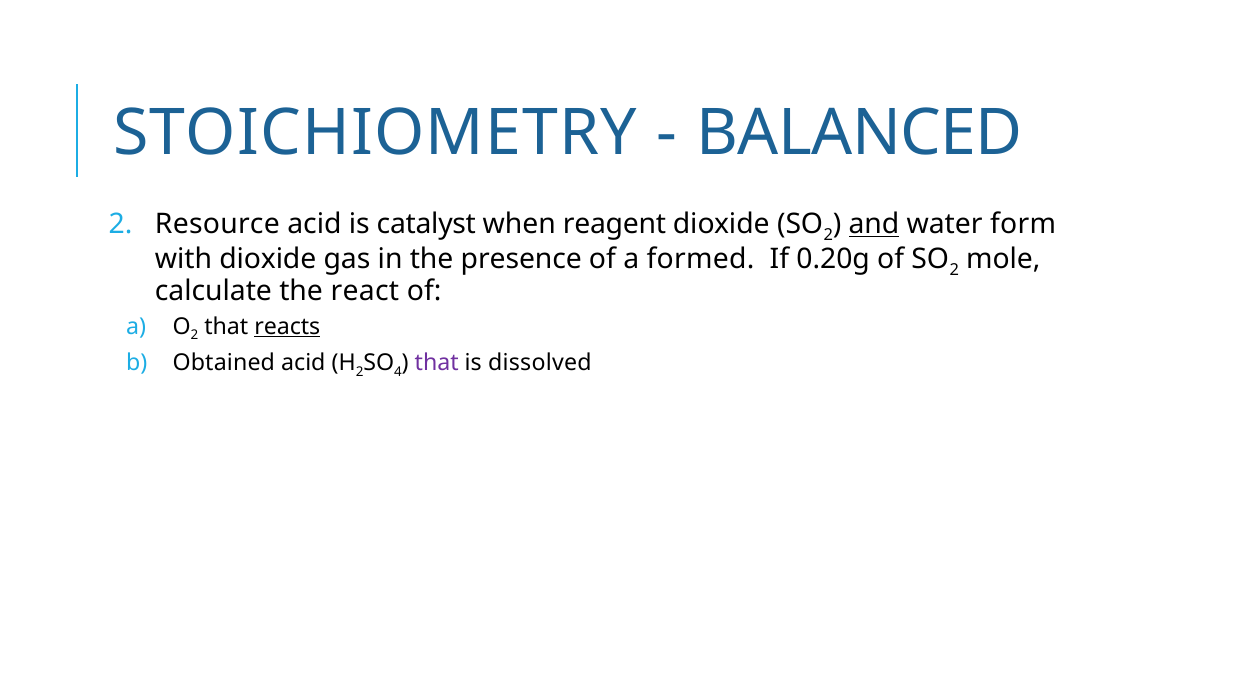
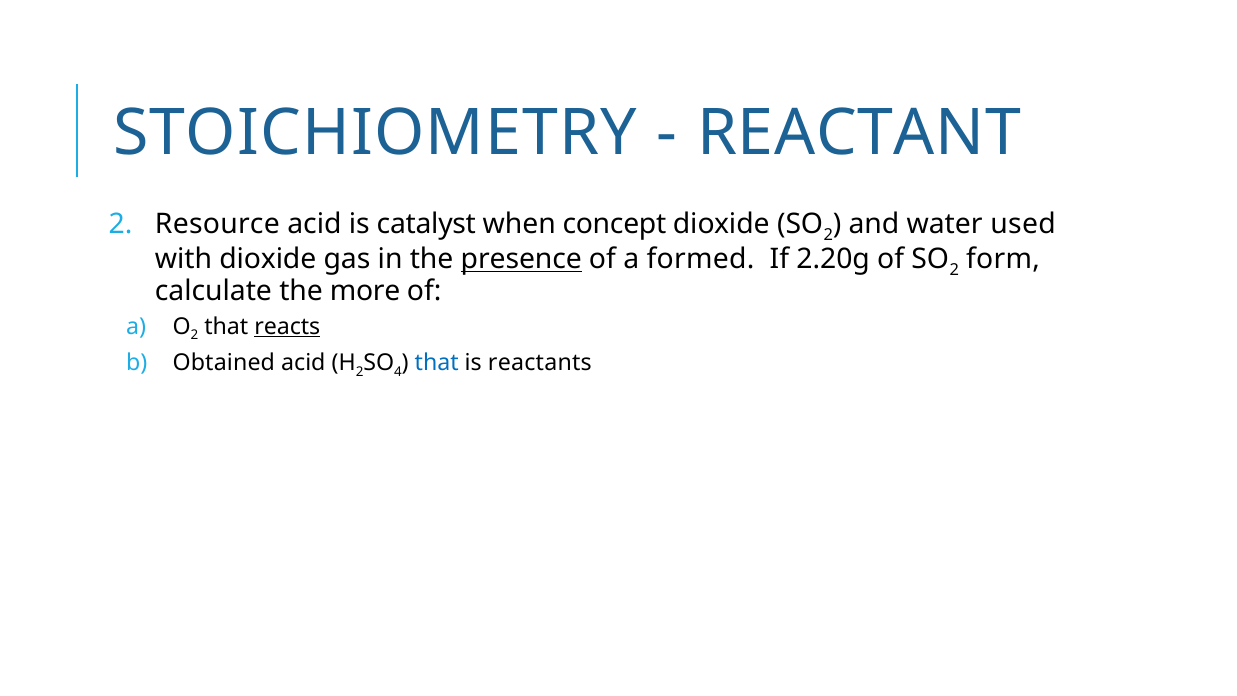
BALANCED: BALANCED -> REACTANT
reagent: reagent -> concept
and underline: present -> none
form: form -> used
presence underline: none -> present
0.20g: 0.20g -> 2.20g
mole: mole -> form
react: react -> more
that at (437, 363) colour: purple -> blue
dissolved: dissolved -> reactants
